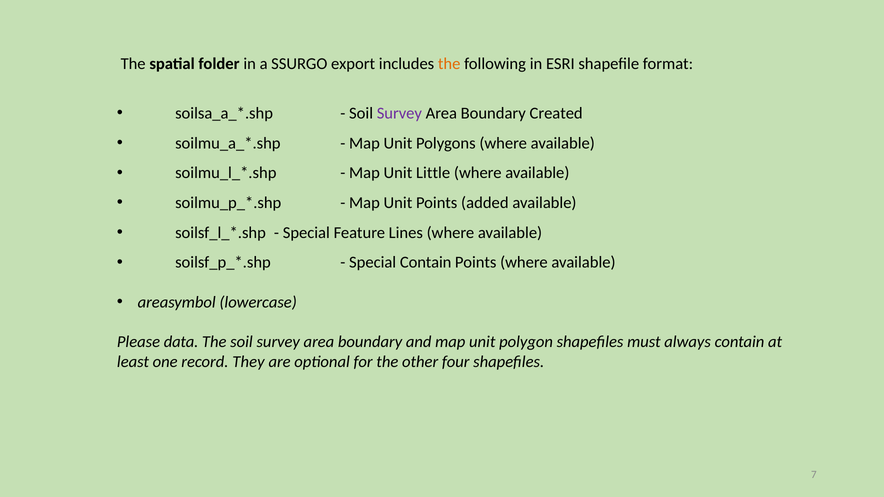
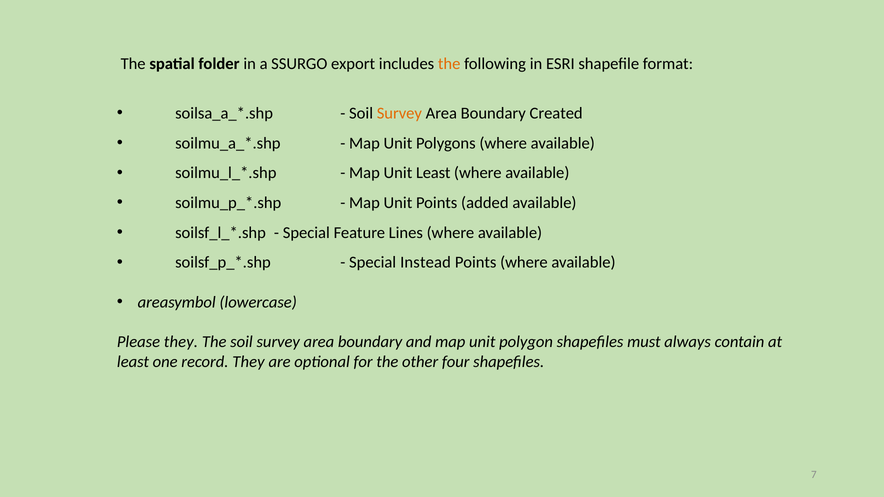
Survey at (399, 113) colour: purple -> orange
Unit Little: Little -> Least
Special Contain: Contain -> Instead
Please data: data -> they
